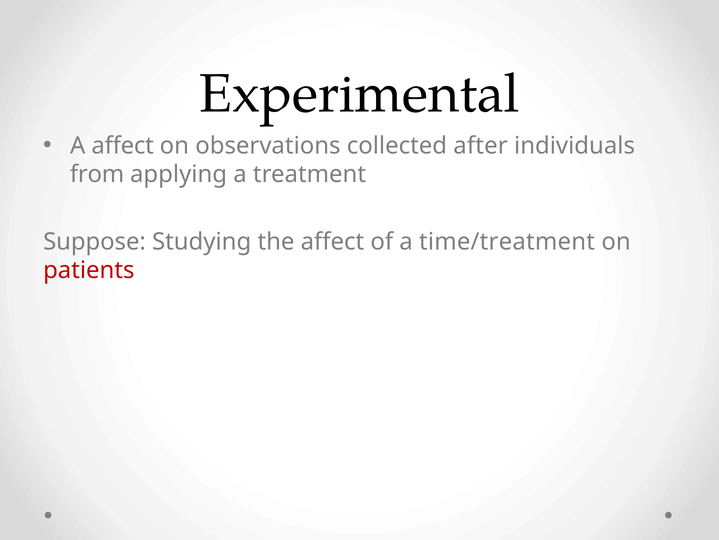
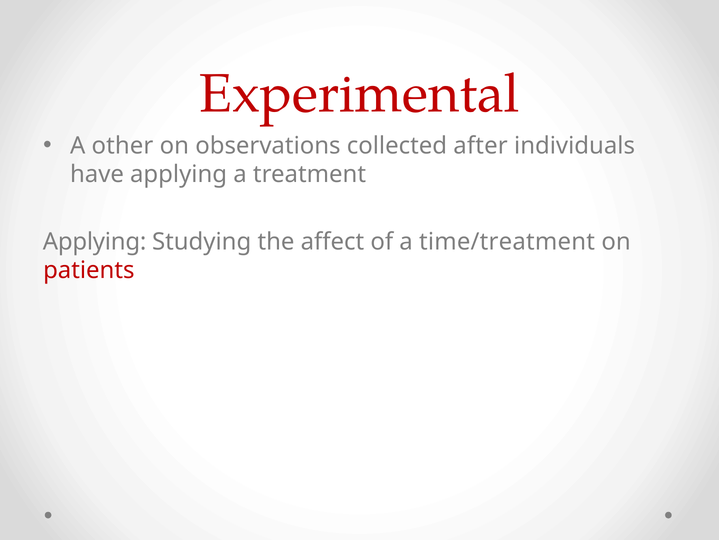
Experimental colour: black -> red
A affect: affect -> other
from: from -> have
Suppose at (94, 241): Suppose -> Applying
